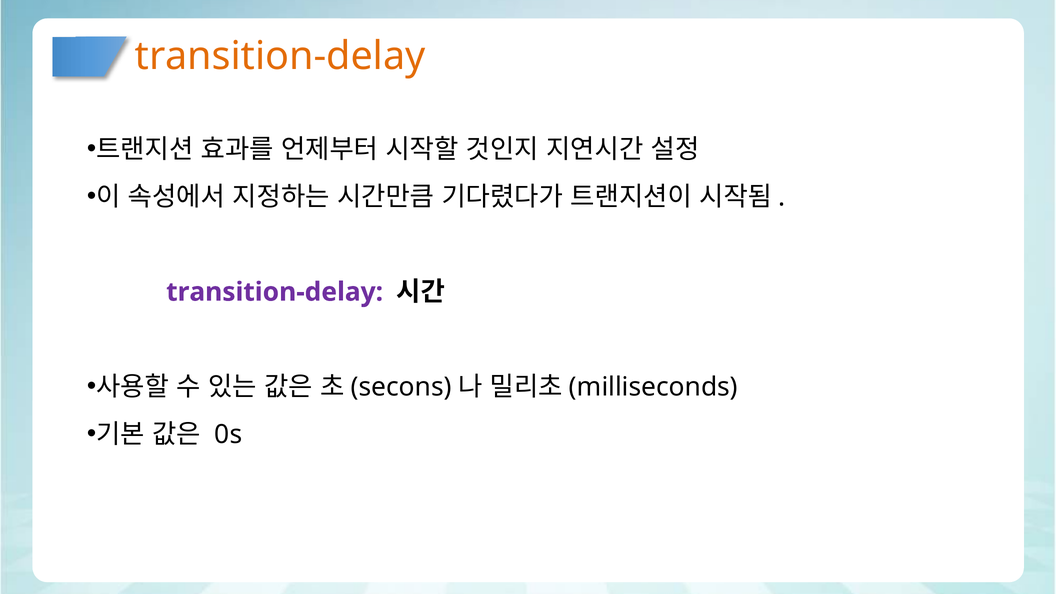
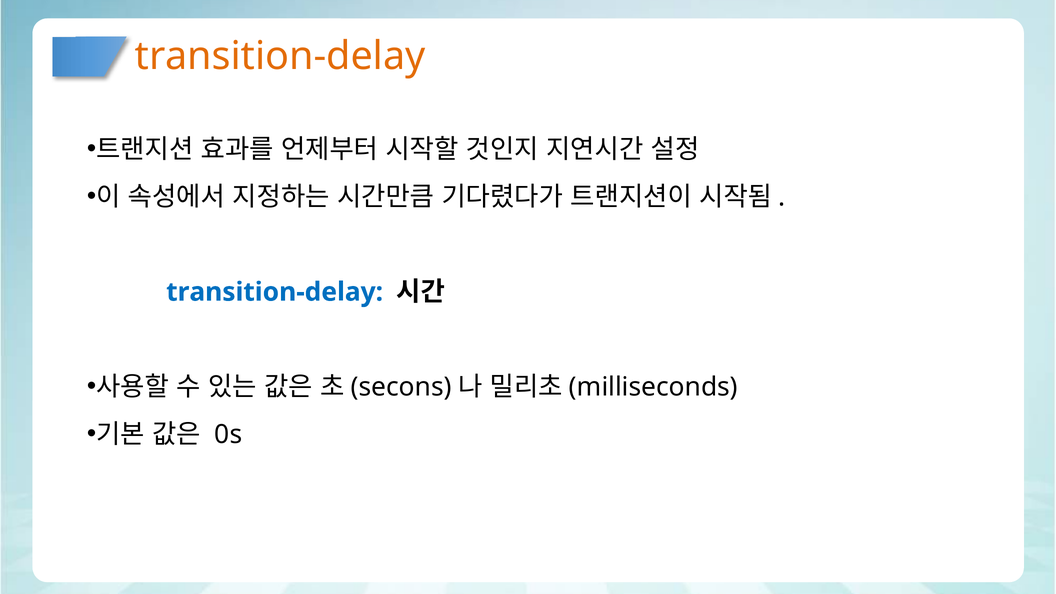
transition-delay at (275, 292) colour: purple -> blue
